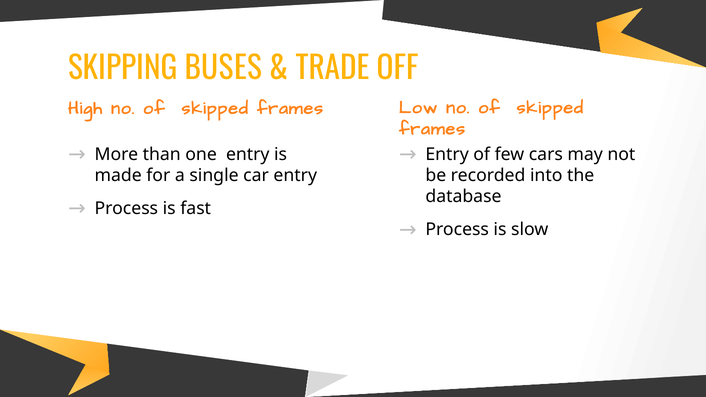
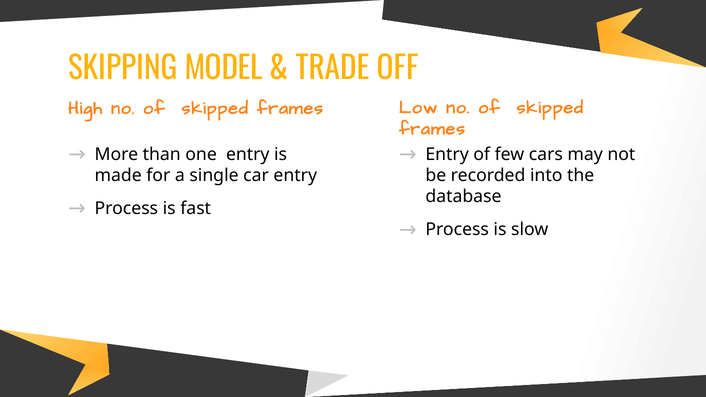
BUSES: BUSES -> MODEL
